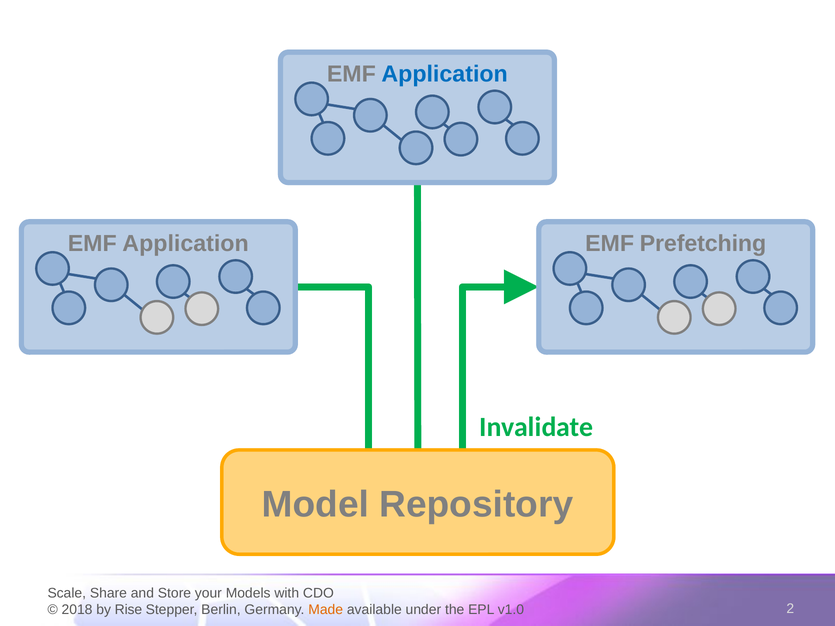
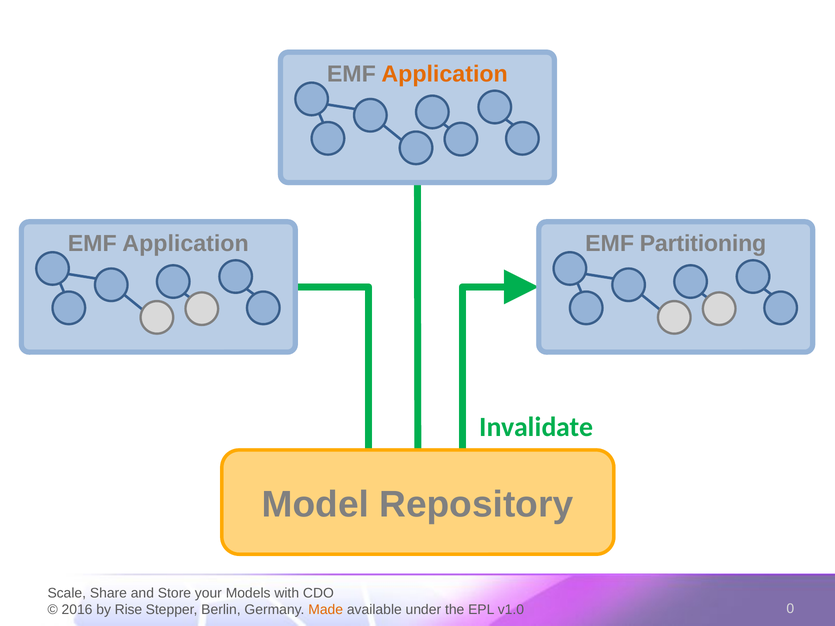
Application at (445, 74) colour: blue -> orange
Prefetching: Prefetching -> Partitioning
2018: 2018 -> 2016
2: 2 -> 0
